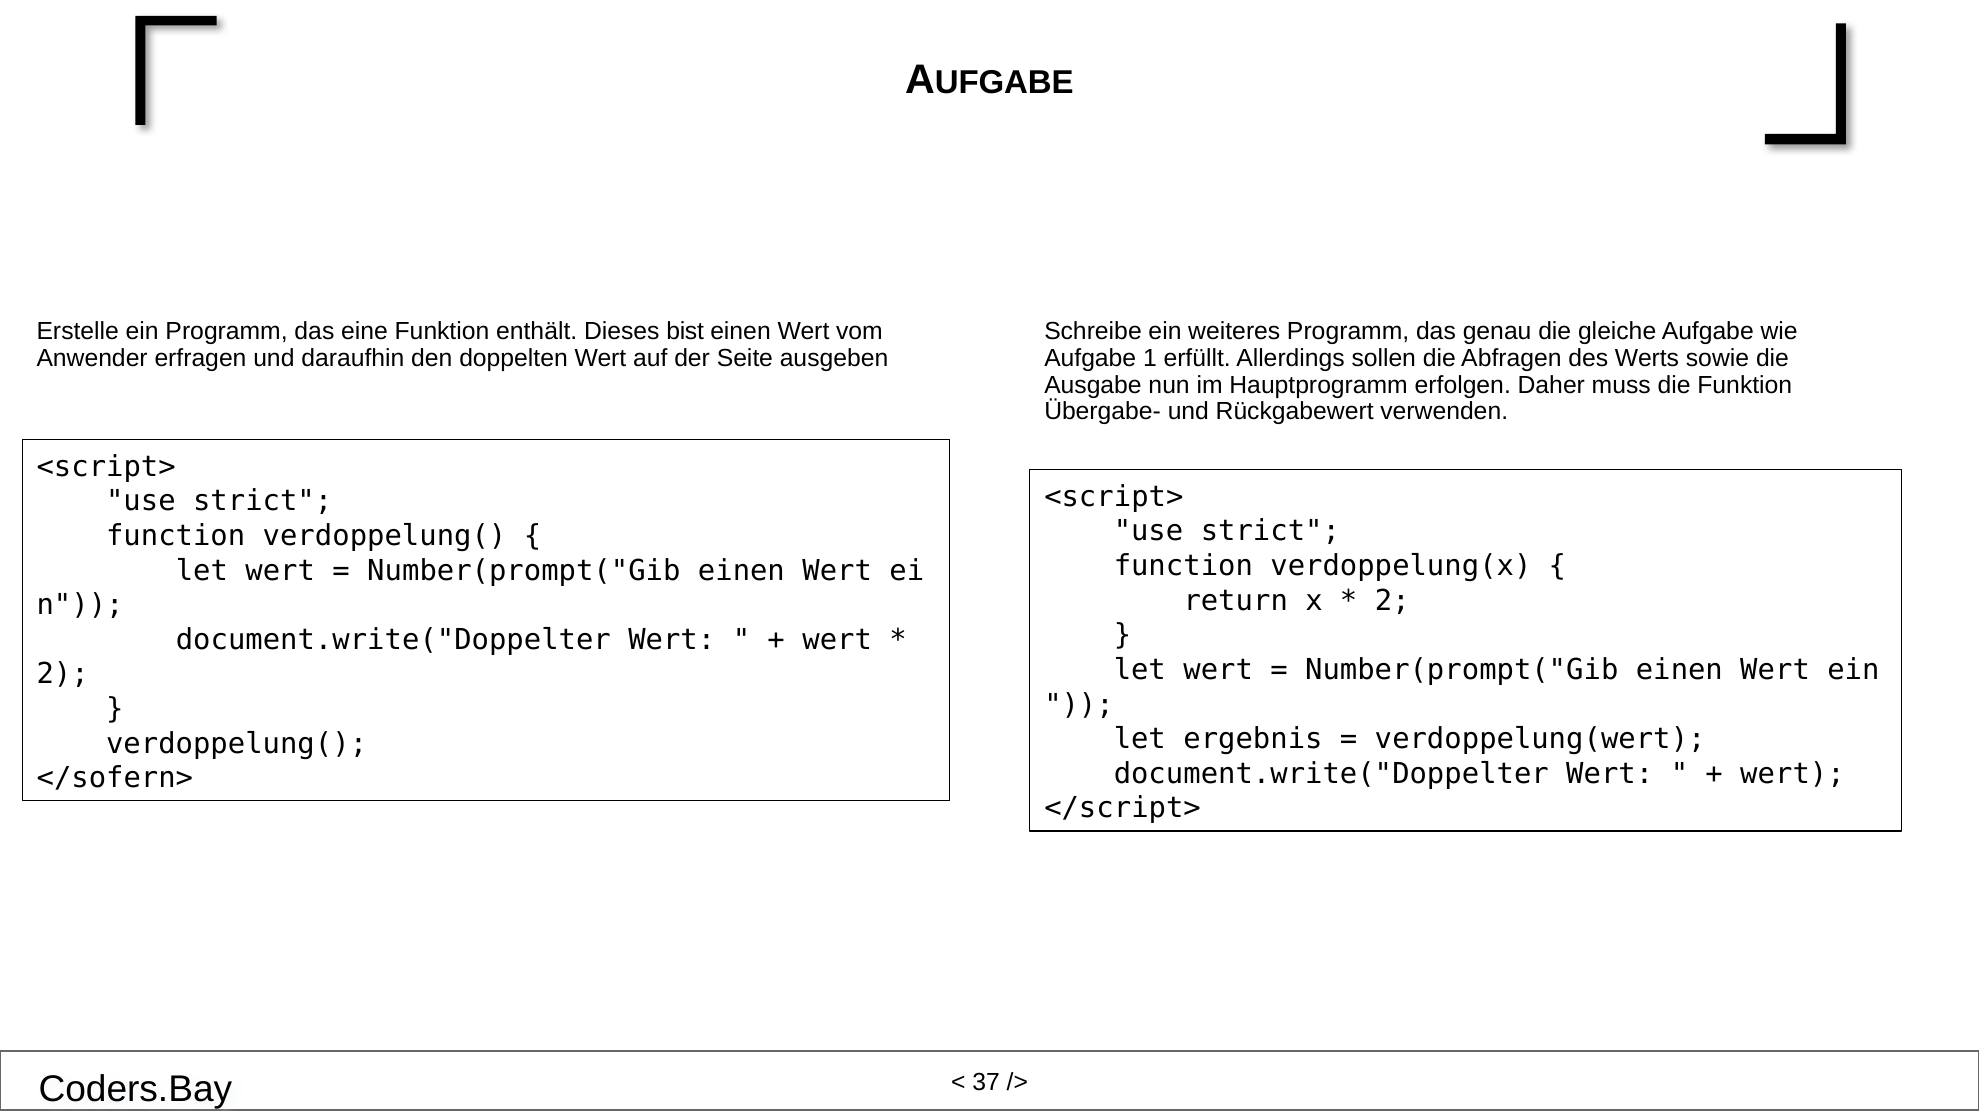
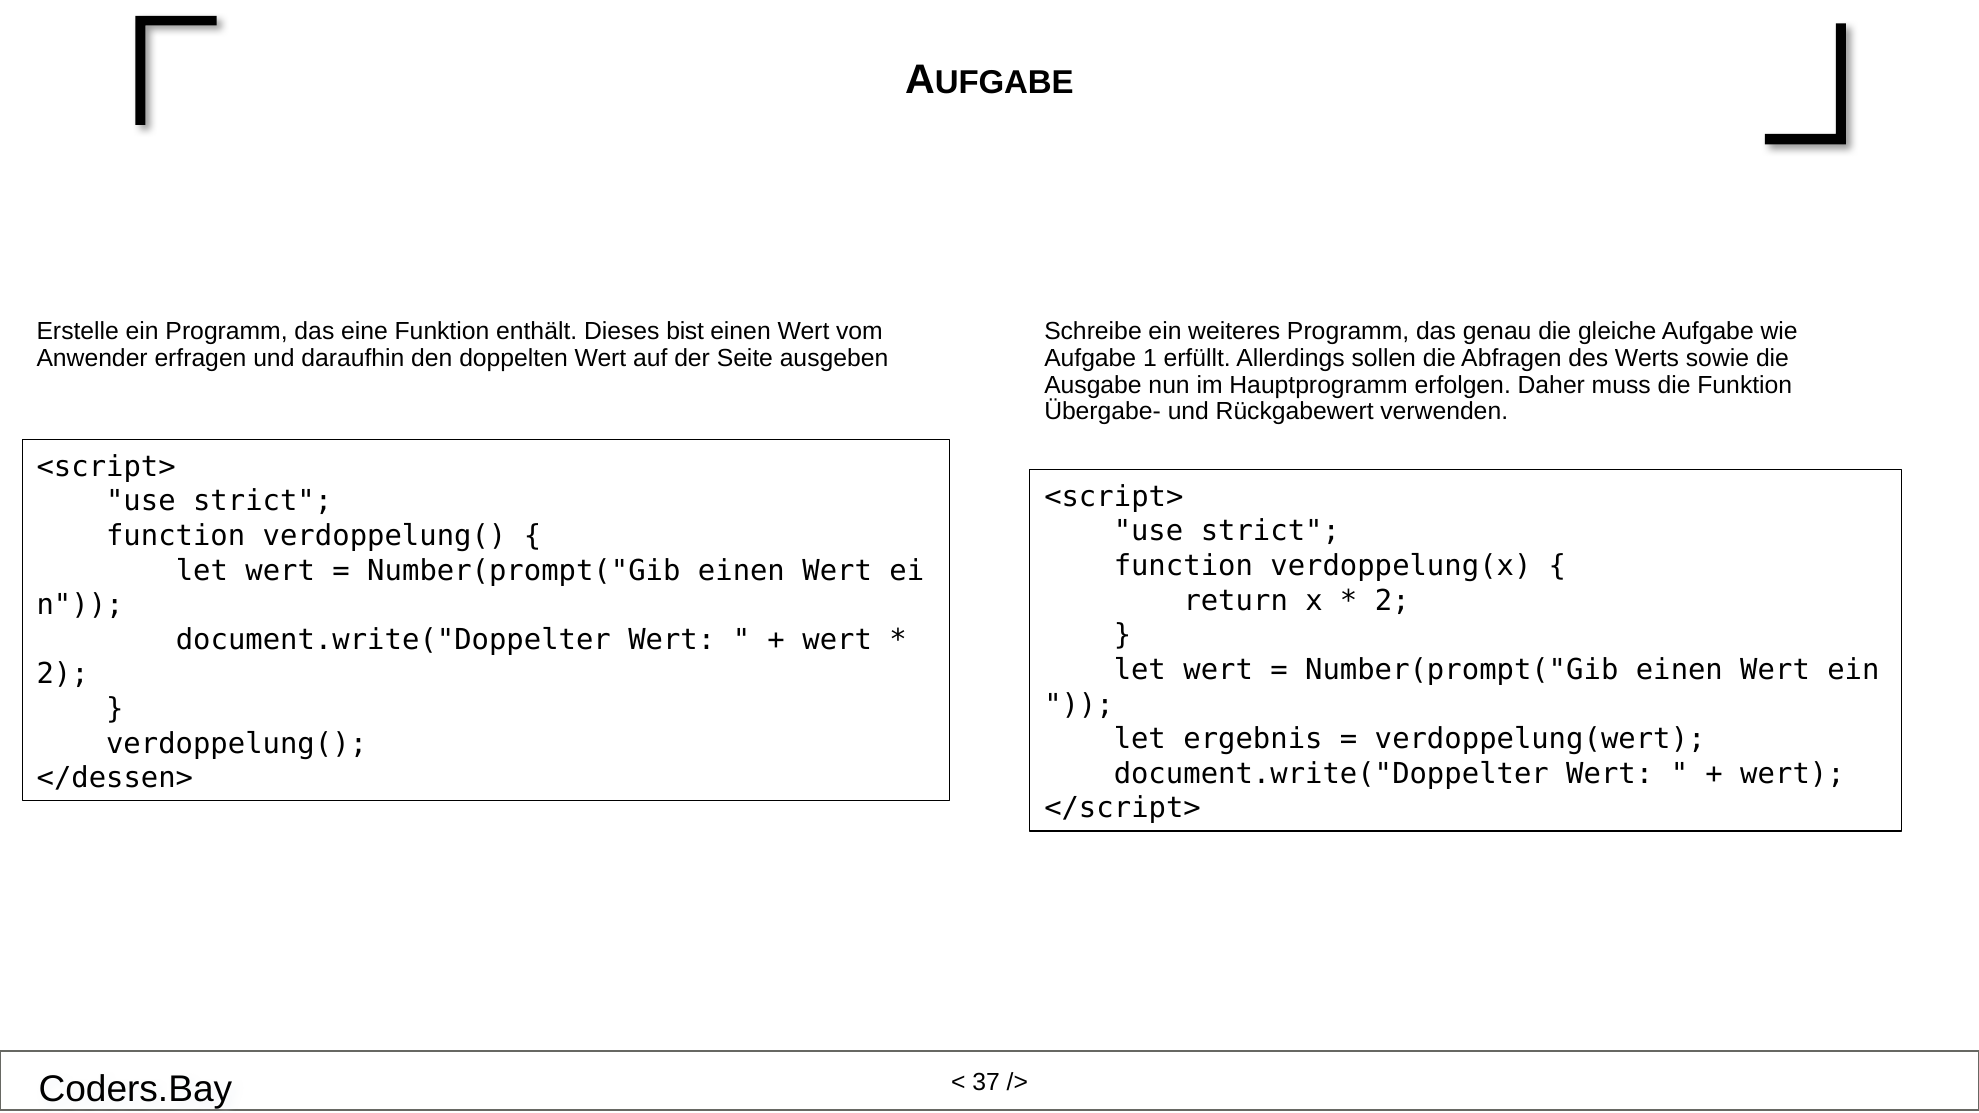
</sofern>: </sofern> -> </dessen>
